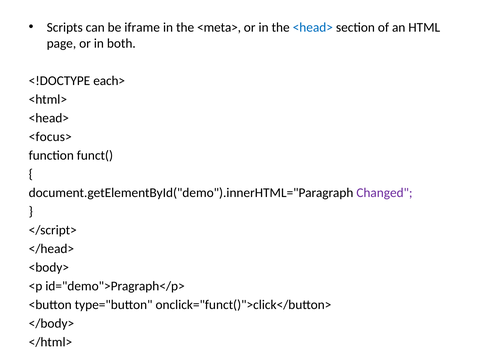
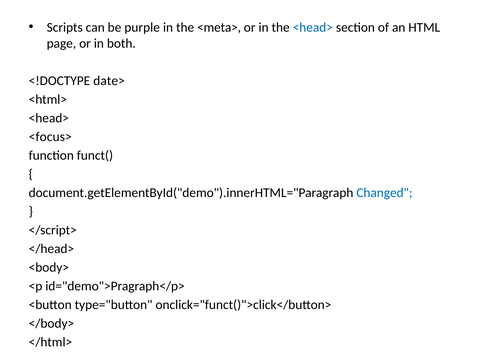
iframe: iframe -> purple
each>: each> -> date>
Changed colour: purple -> blue
